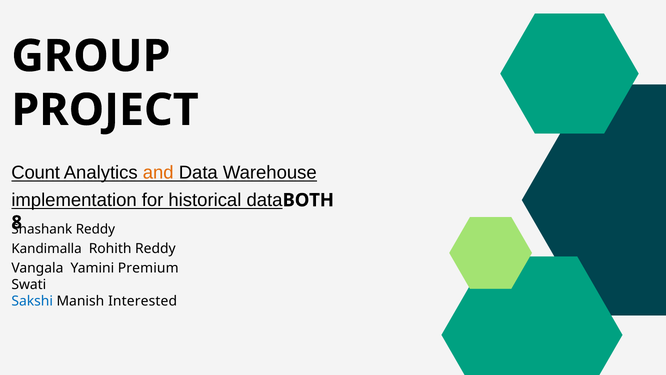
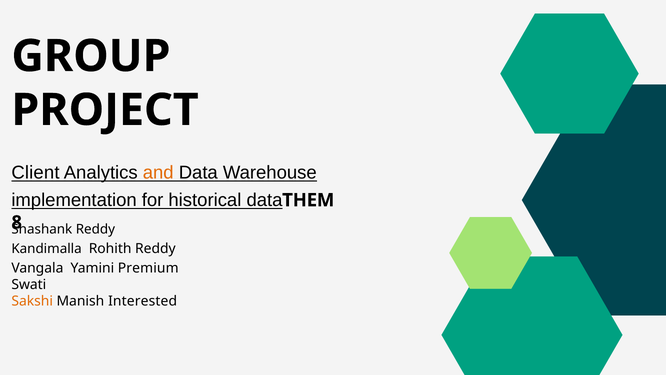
Count: Count -> Client
BOTH: BOTH -> THEM
Sakshi colour: blue -> orange
